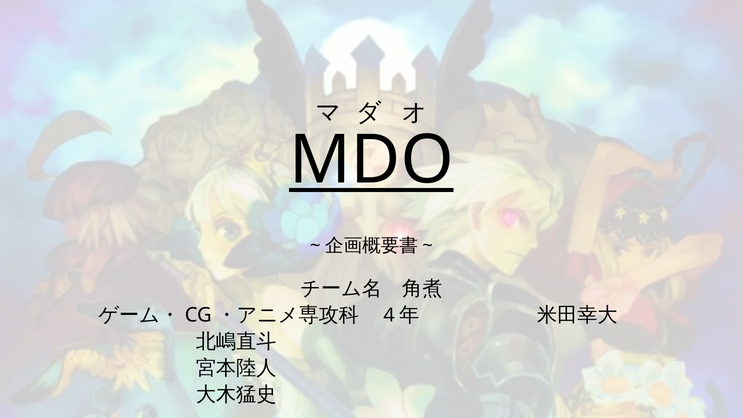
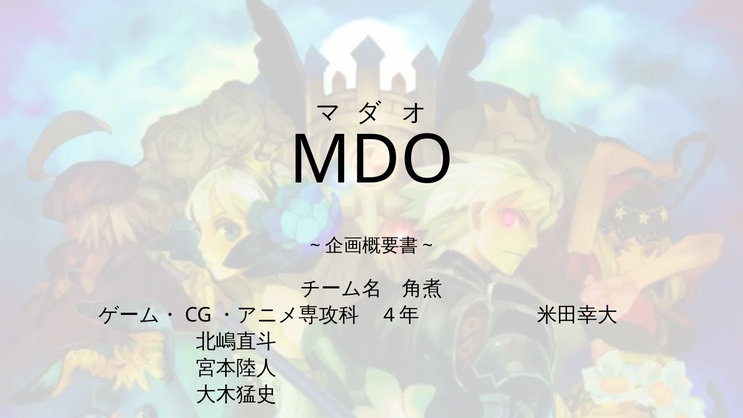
MDO underline: present -> none
